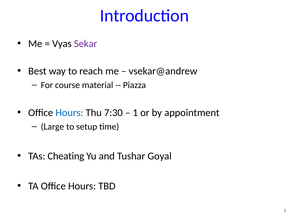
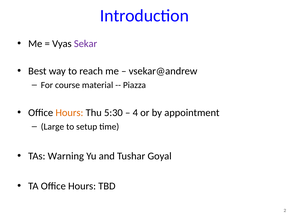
Hours at (69, 113) colour: blue -> orange
7:30: 7:30 -> 5:30
1: 1 -> 4
Cheating: Cheating -> Warning
